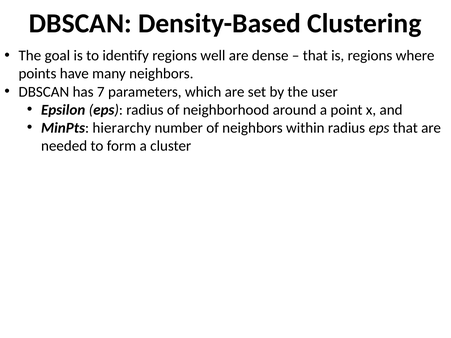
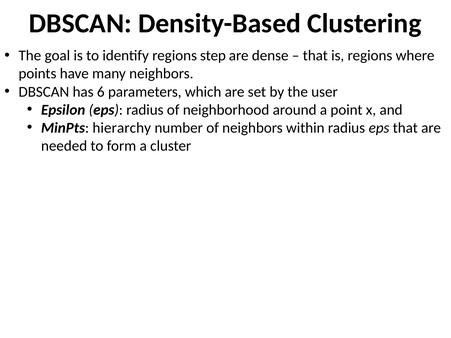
well: well -> step
7: 7 -> 6
